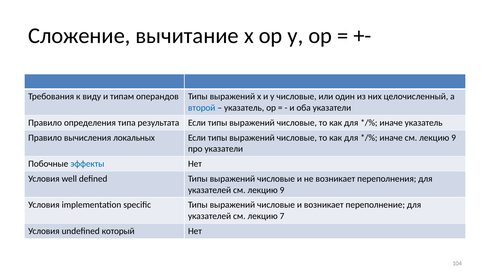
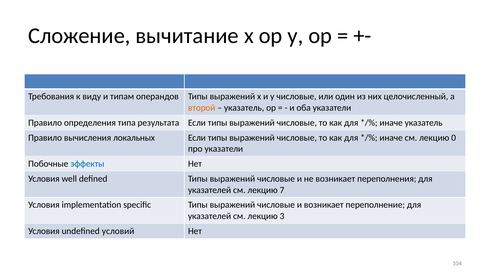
второй colour: blue -> orange
иначе см лекцию 9: 9 -> 0
указателей см лекцию 9: 9 -> 7
7: 7 -> 3
который: который -> условий
